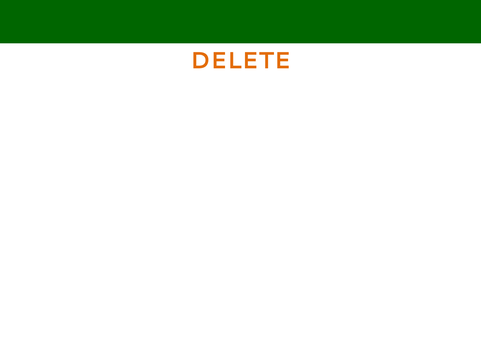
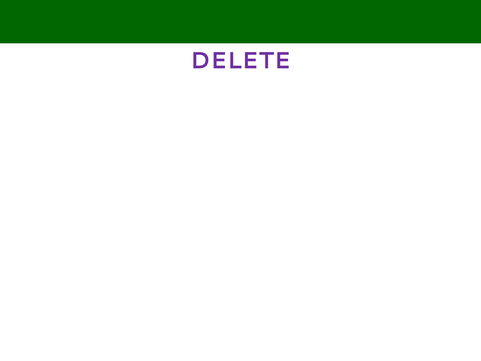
DELETE at (240, 61) colour: orange -> purple
